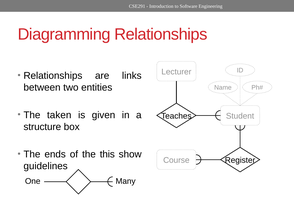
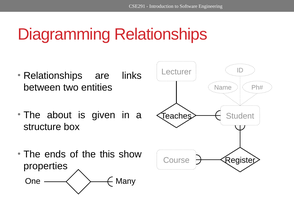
taken: taken -> about
guidelines: guidelines -> properties
